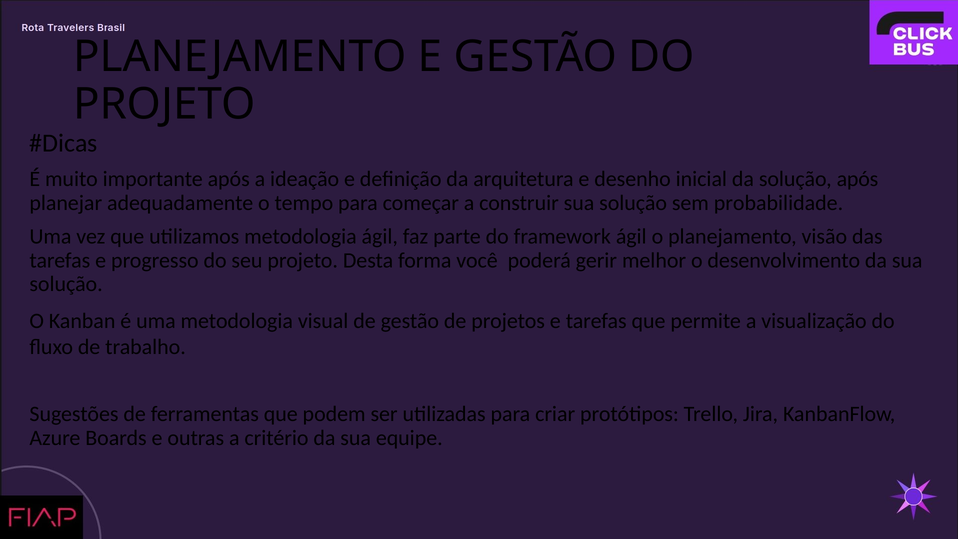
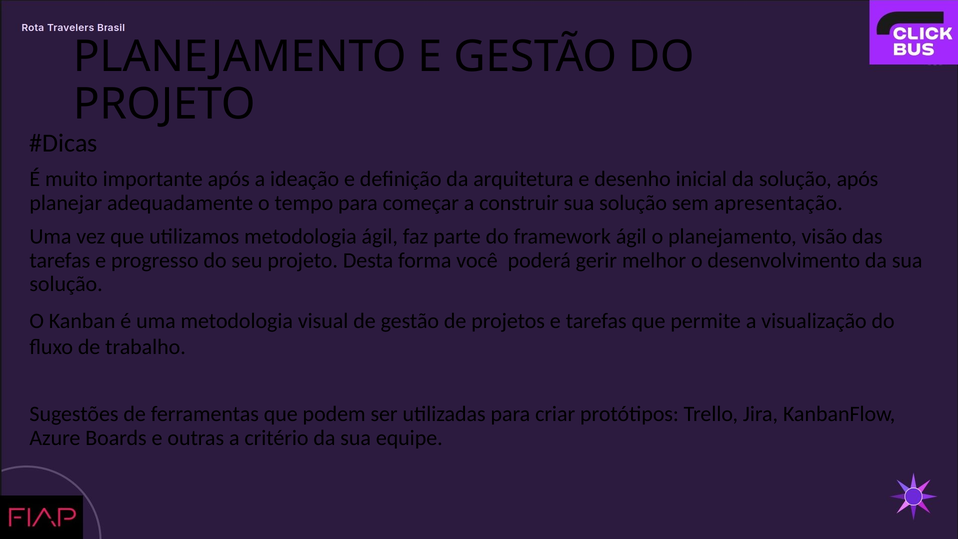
probabilidade: probabilidade -> apresentação
